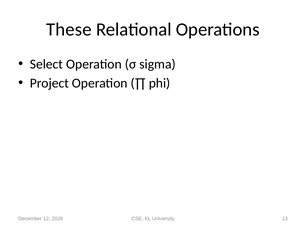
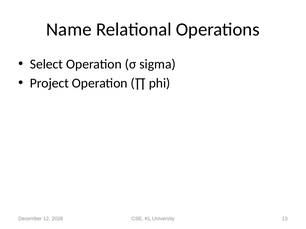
These: These -> Name
